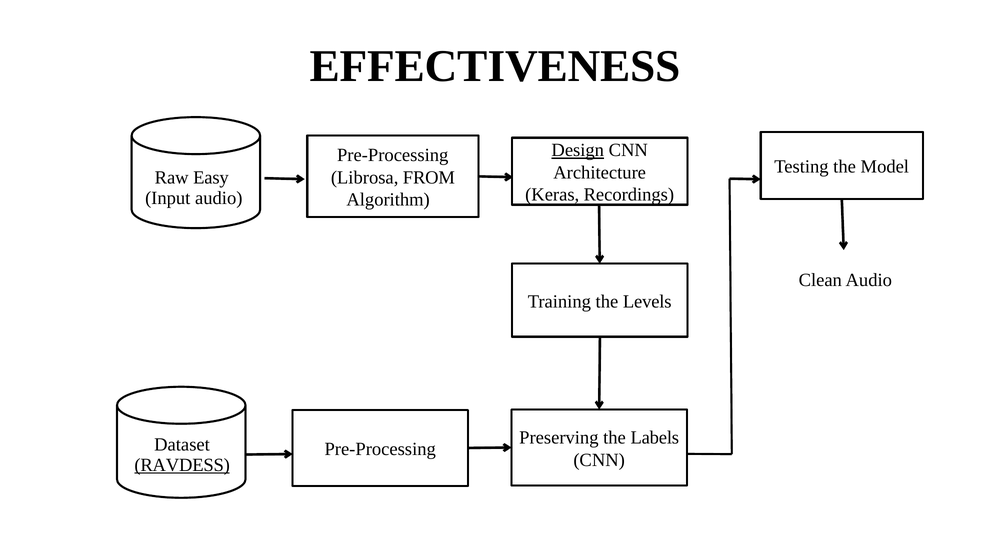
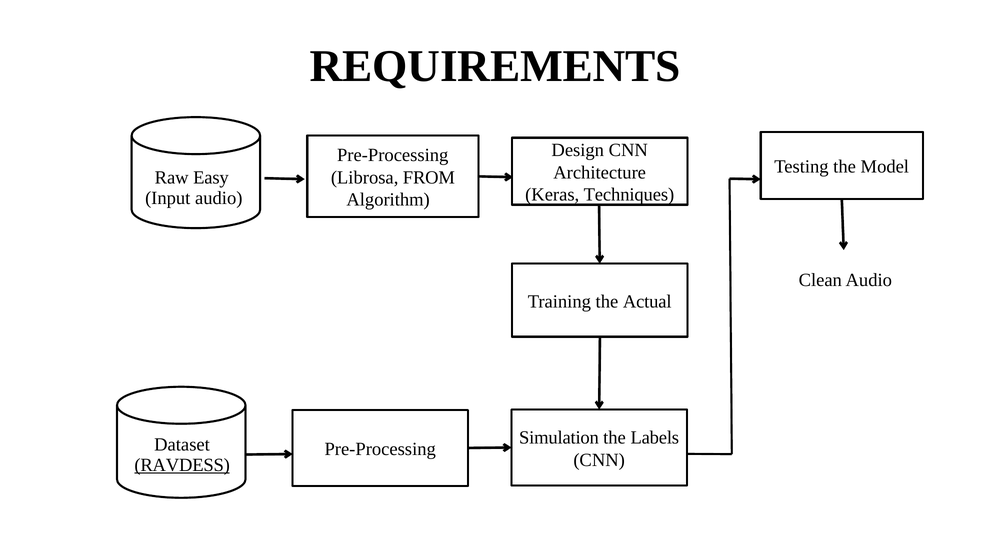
EFFECTIVENESS: EFFECTIVENESS -> REQUIREMENTS
Design underline: present -> none
Recordings: Recordings -> Techniques
Levels: Levels -> Actual
Preserving: Preserving -> Simulation
